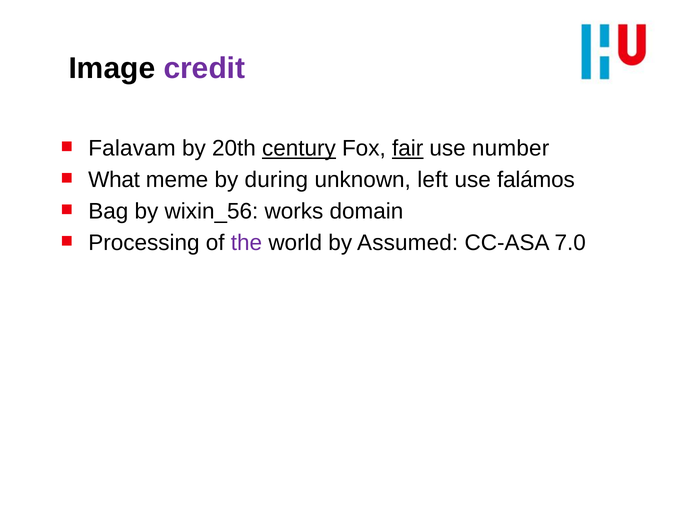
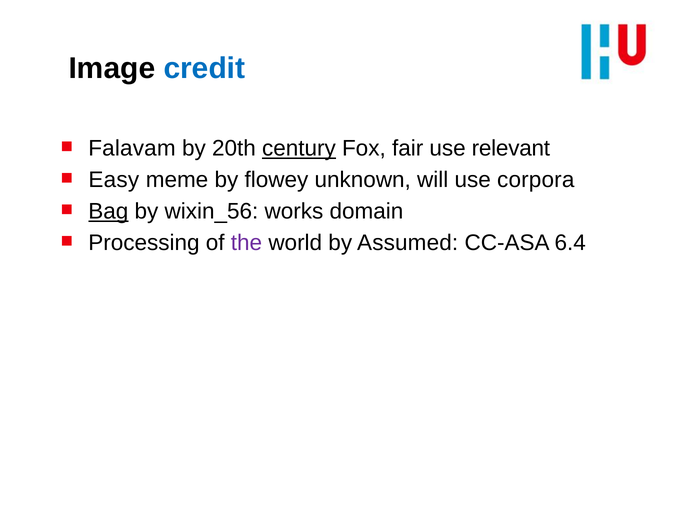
credit colour: purple -> blue
fair underline: present -> none
number: number -> relevant
What: What -> Easy
during: during -> flowey
left: left -> will
falámos: falámos -> corpora
Bag underline: none -> present
7.0: 7.0 -> 6.4
